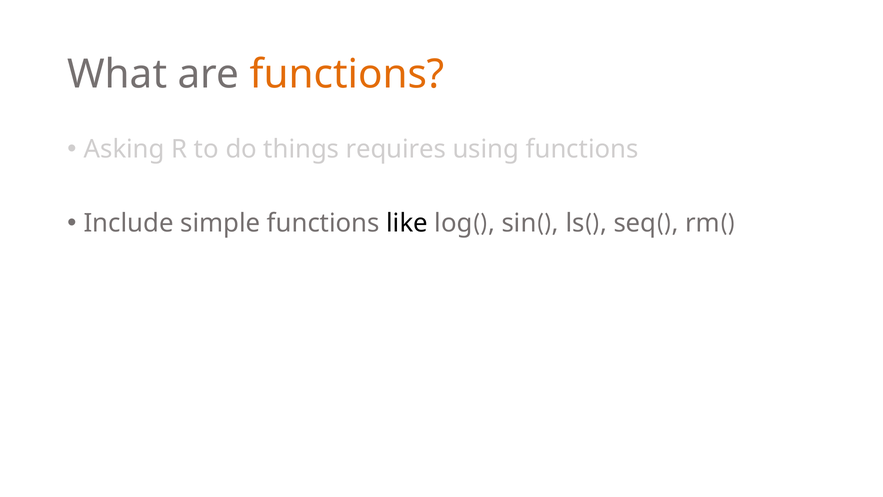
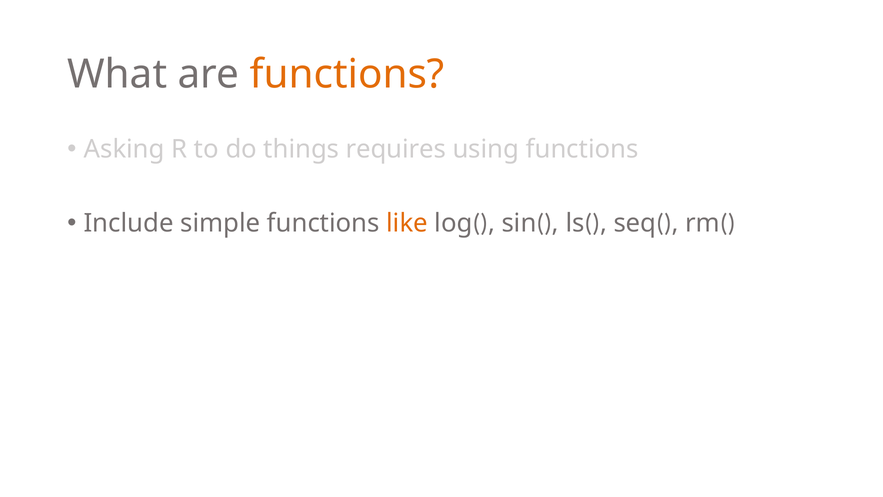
like colour: black -> orange
